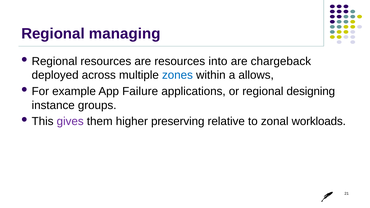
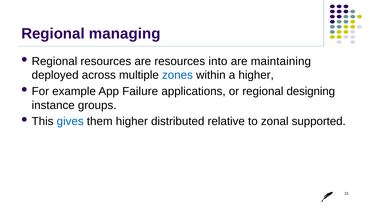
chargeback: chargeback -> maintaining
a allows: allows -> higher
gives colour: purple -> blue
preserving: preserving -> distributed
workloads: workloads -> supported
